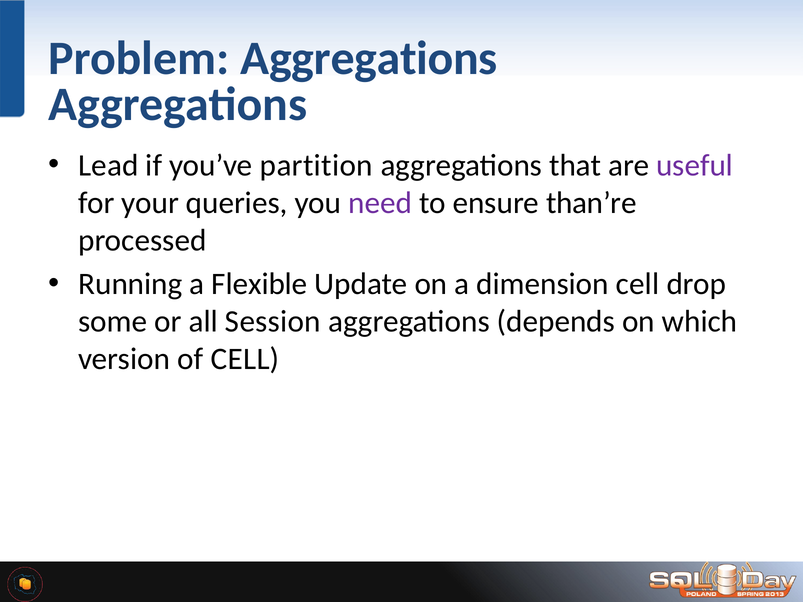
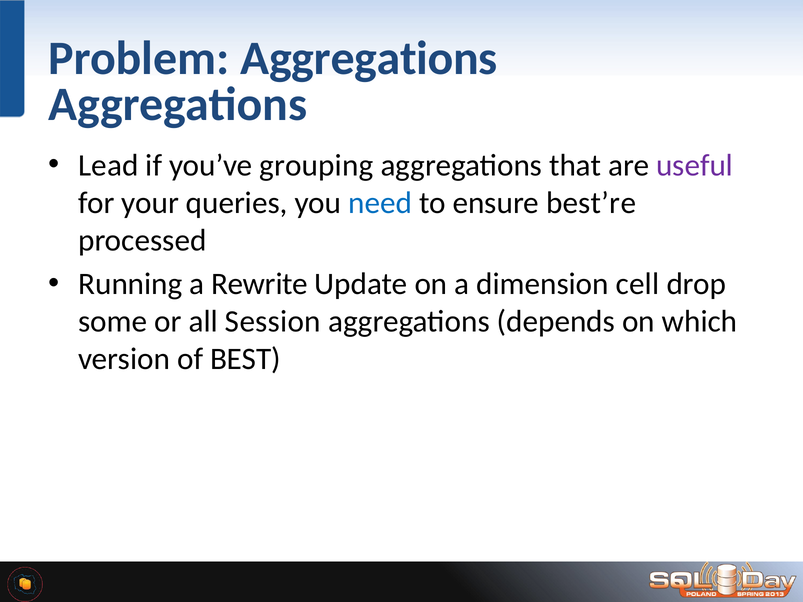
partition: partition -> grouping
need colour: purple -> blue
than’re: than’re -> best’re
Flexible: Flexible -> Rewrite
of CELL: CELL -> BEST
